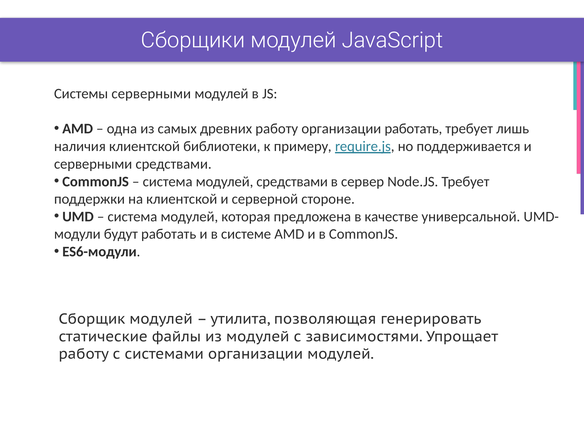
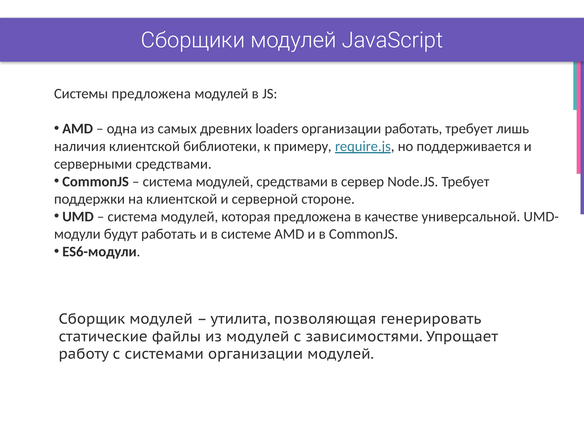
Системы серверными: серверными -> предложена
древних работу: работу -> loaders
